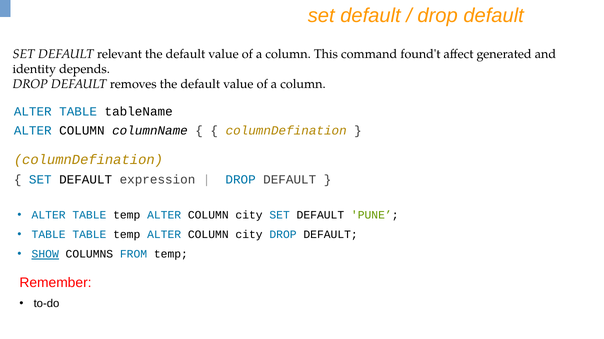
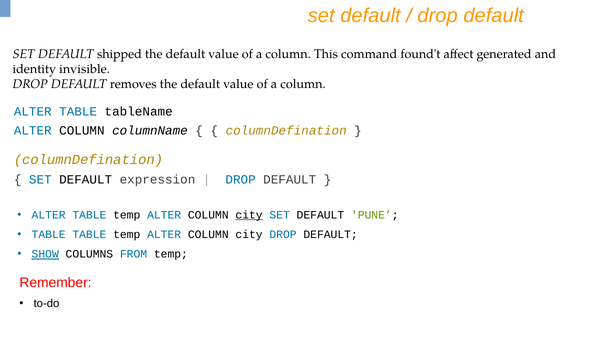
relevant: relevant -> shipped
depends: depends -> invisible
city at (249, 216) underline: none -> present
